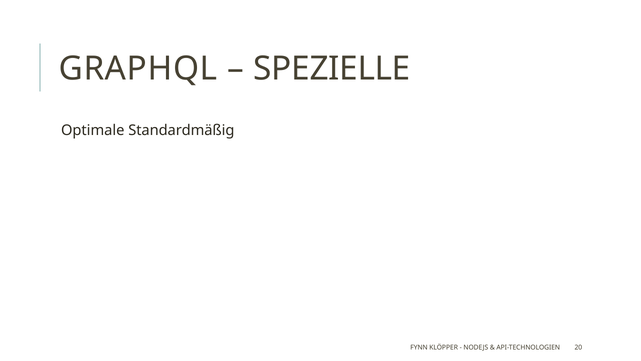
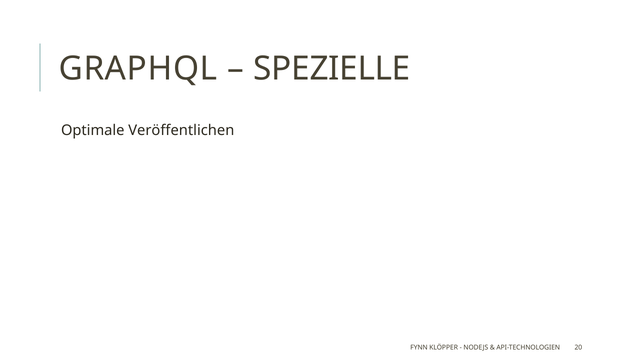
Standardmäßig: Standardmäßig -> Veröffentlichen
